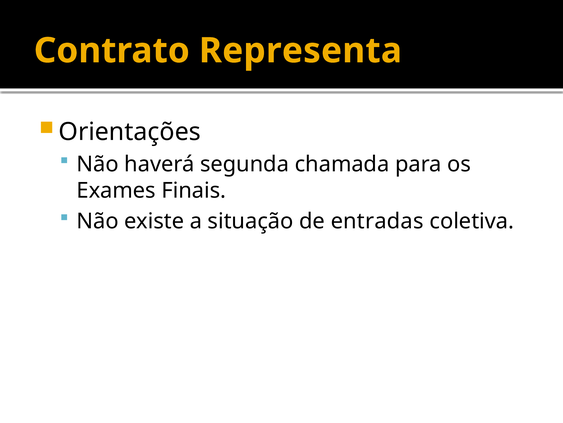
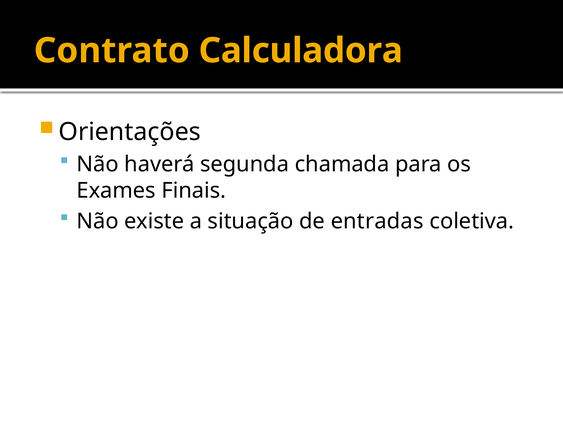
Representa: Representa -> Calculadora
